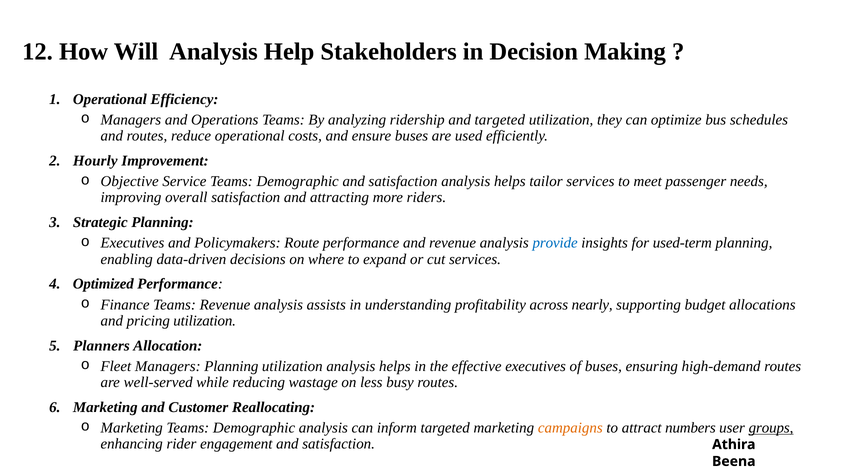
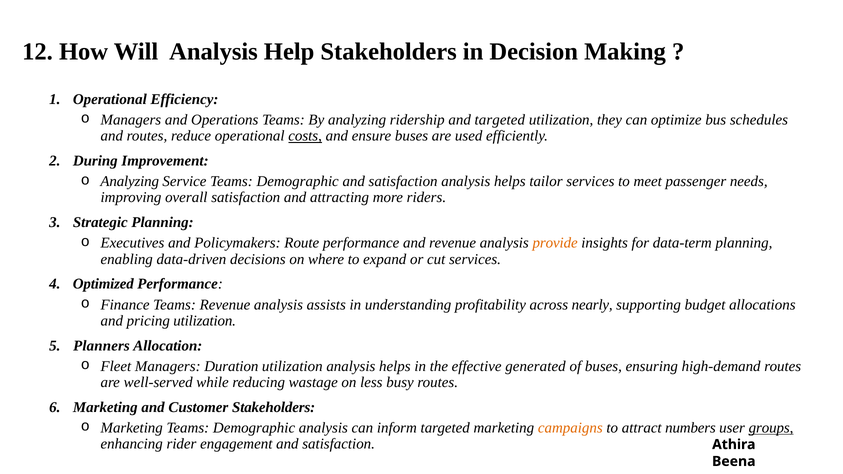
costs underline: none -> present
Hourly: Hourly -> During
Objective at (130, 181): Objective -> Analyzing
provide colour: blue -> orange
used-term: used-term -> data-term
Managers Planning: Planning -> Duration
effective executives: executives -> generated
Customer Reallocating: Reallocating -> Stakeholders
